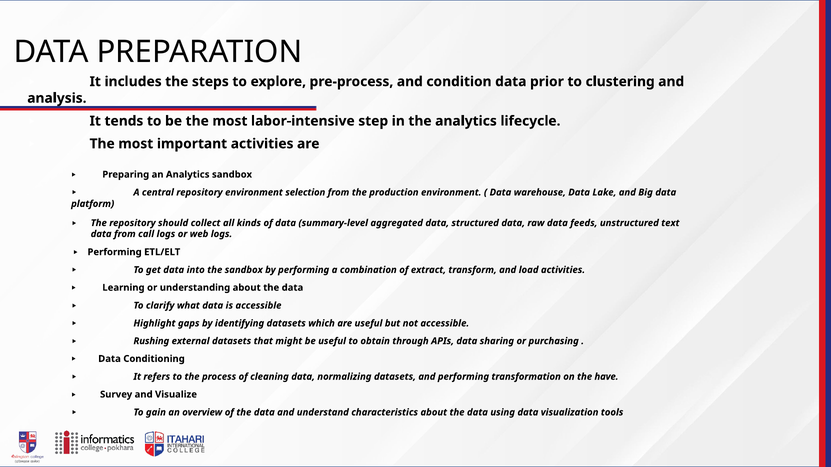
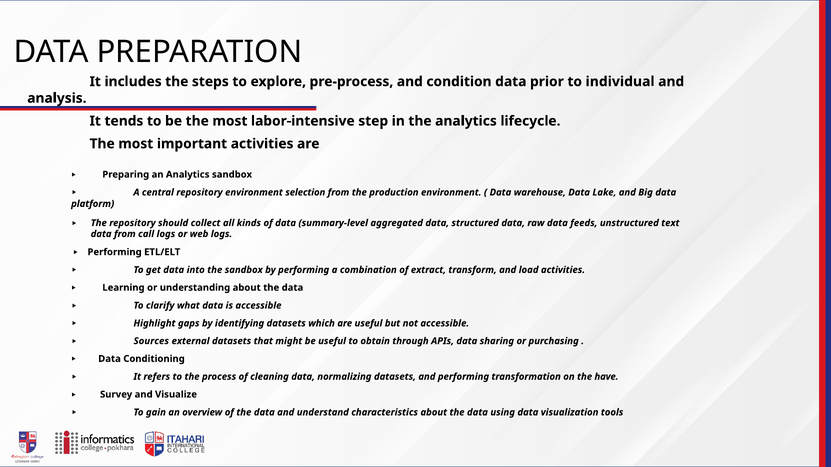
clustering: clustering -> individual
Rushing: Rushing -> Sources
